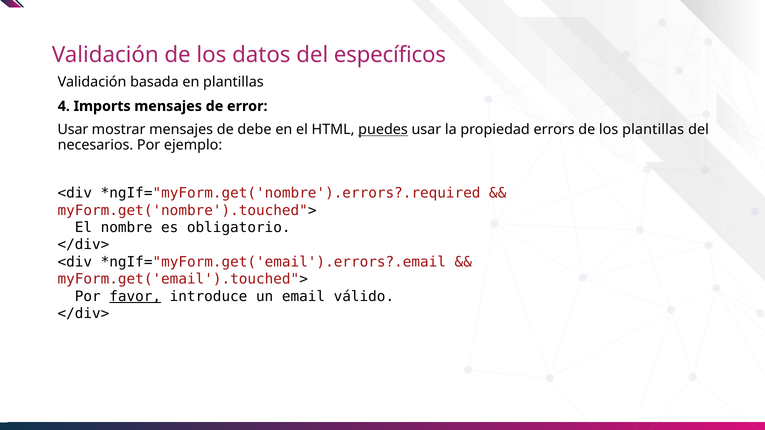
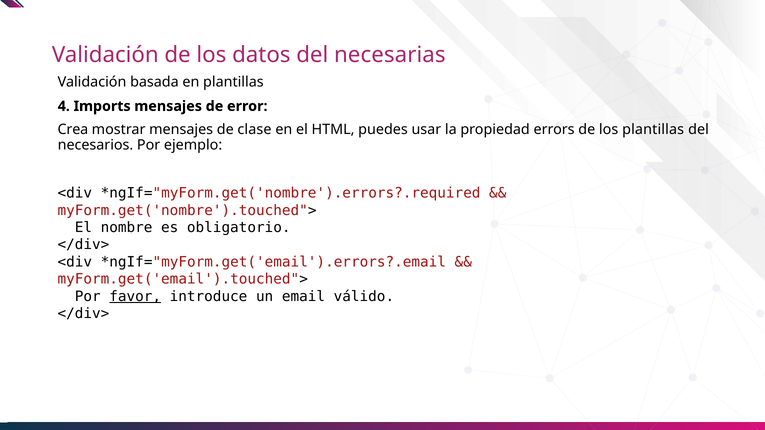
específicos: específicos -> necesarias
Usar at (73, 130): Usar -> Crea
debe: debe -> clase
puedes underline: present -> none
